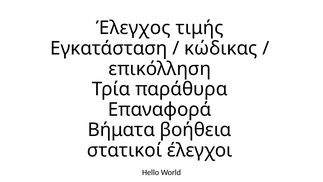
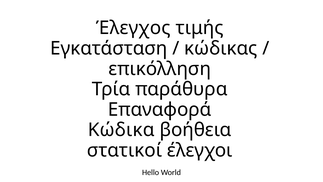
Βήματα: Βήματα -> Κώδικα
